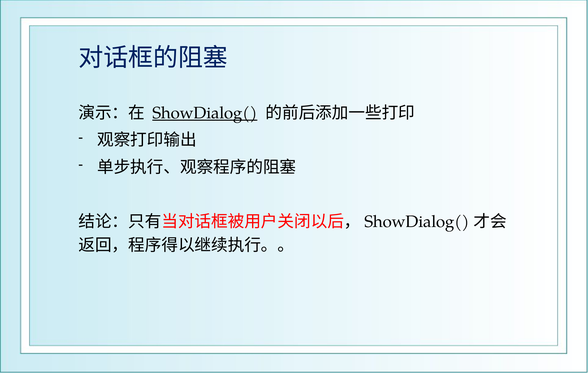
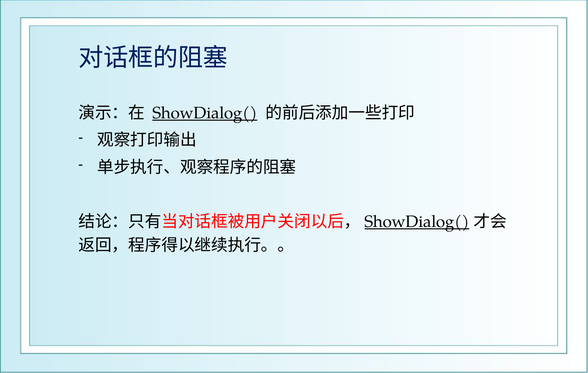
ShowDialog( at (417, 222) underline: none -> present
